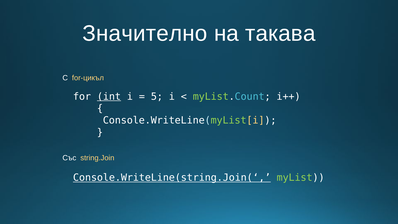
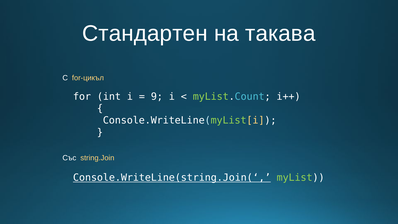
Значително: Значително -> Стандартен
int underline: present -> none
5: 5 -> 9
